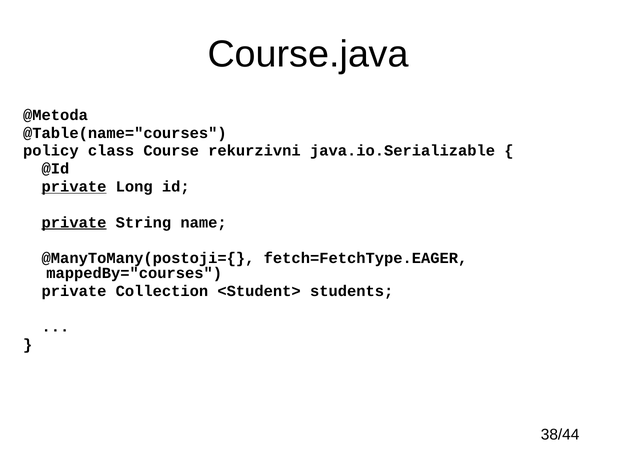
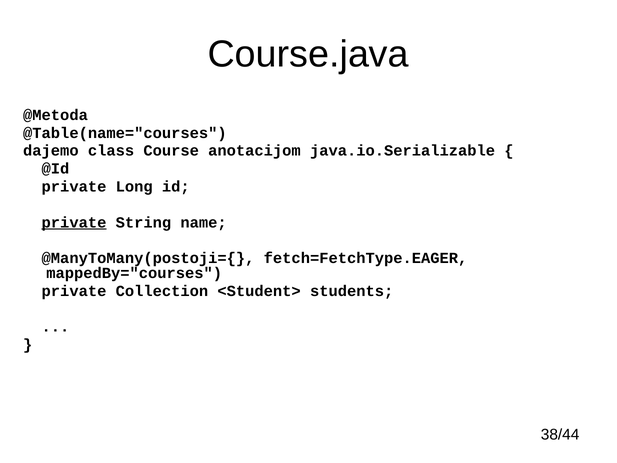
policy: policy -> dajemo
rekurzivni: rekurzivni -> anotacijom
private at (74, 187) underline: present -> none
